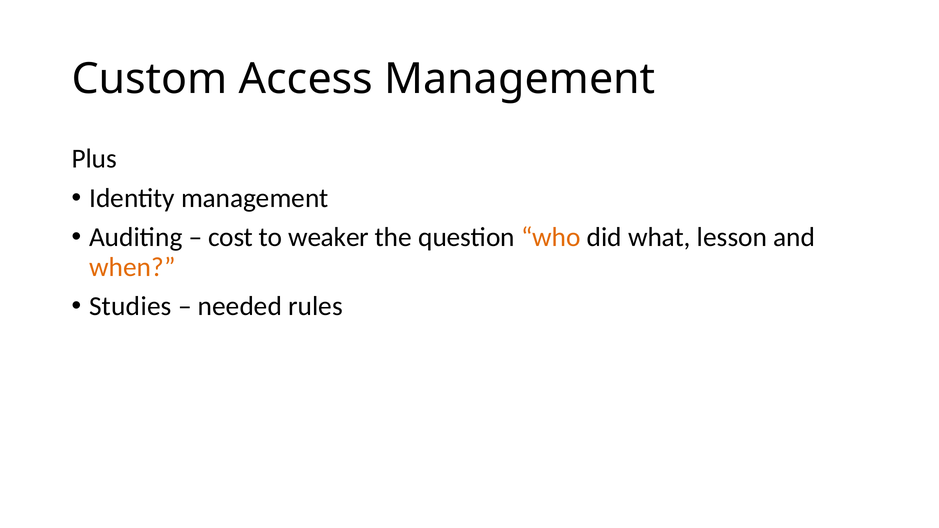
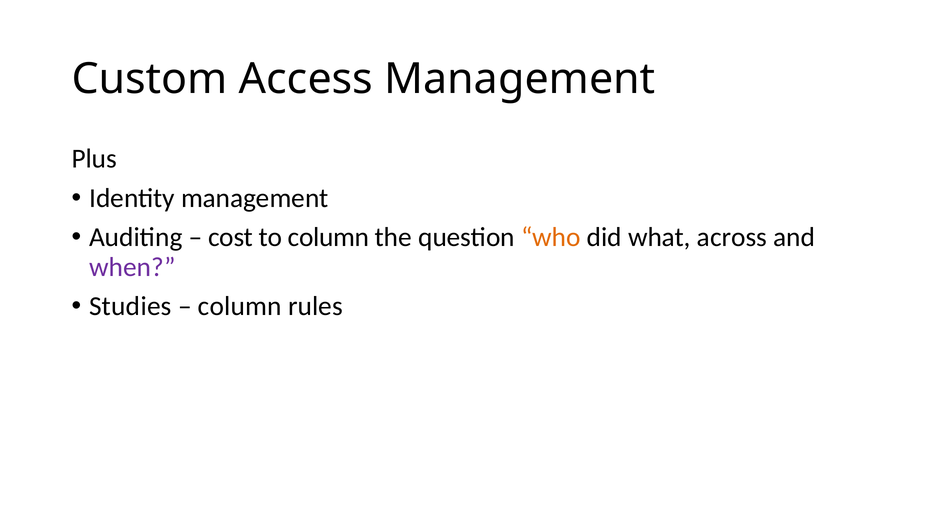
to weaker: weaker -> column
lesson: lesson -> across
when colour: orange -> purple
needed at (240, 306): needed -> column
